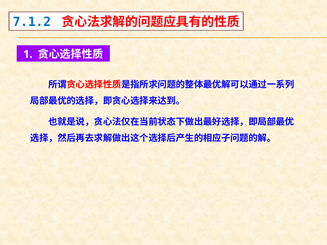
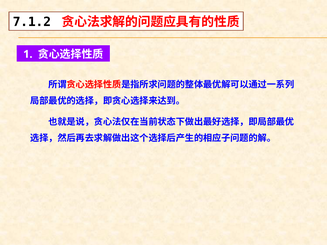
7.1.2 colour: blue -> black
